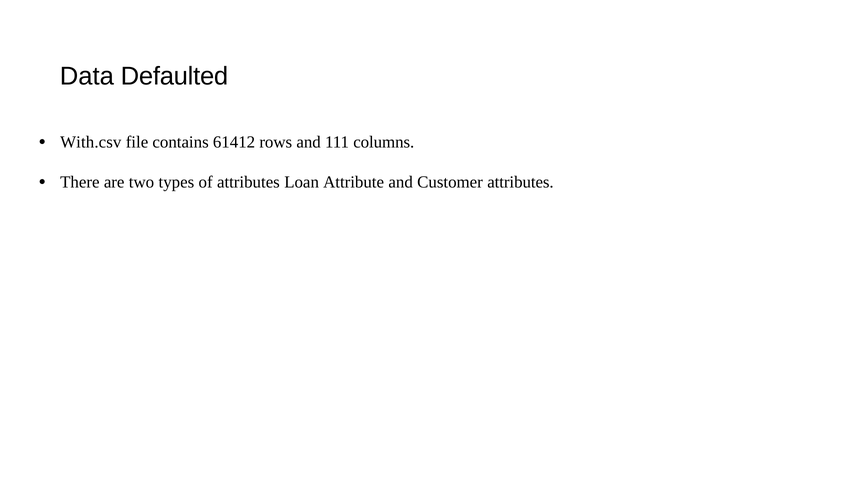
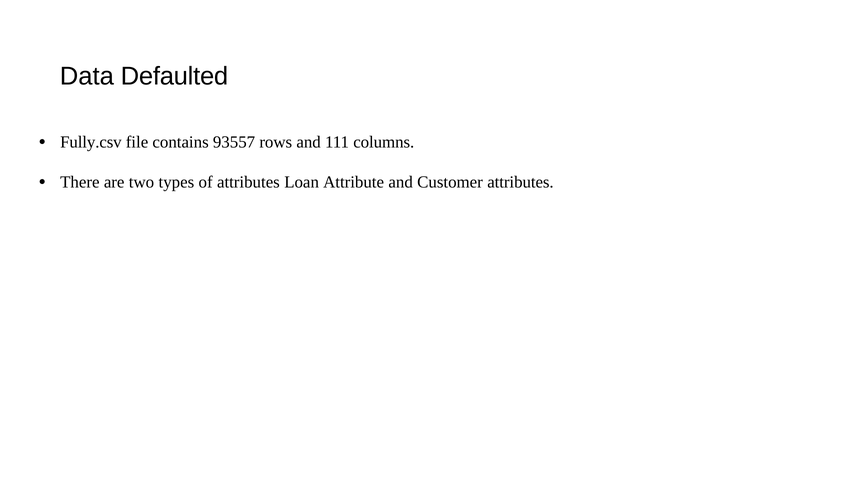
With.csv: With.csv -> Fully.csv
61412: 61412 -> 93557
